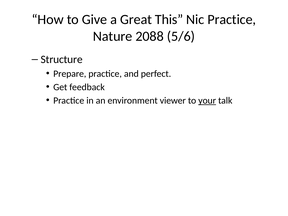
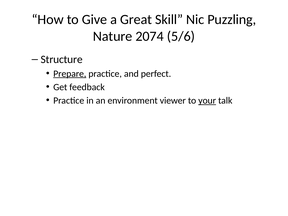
This: This -> Skill
Nic Practice: Practice -> Puzzling
2088: 2088 -> 2074
Prepare underline: none -> present
